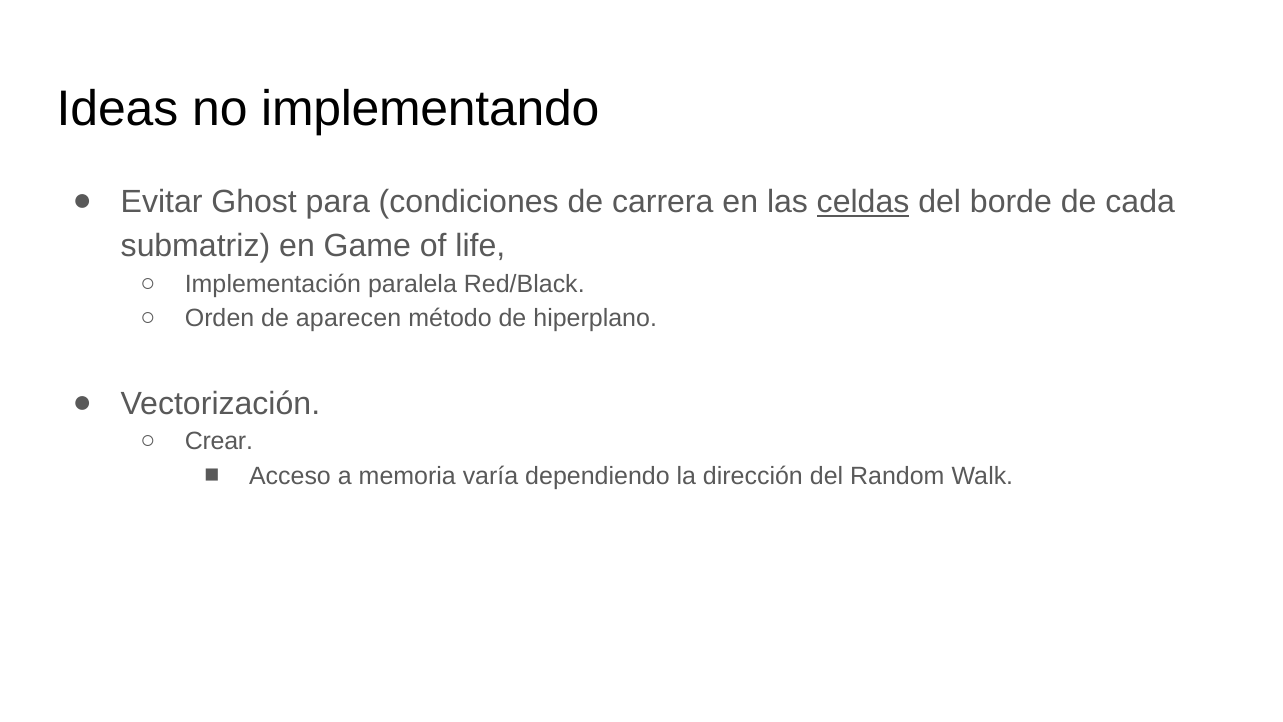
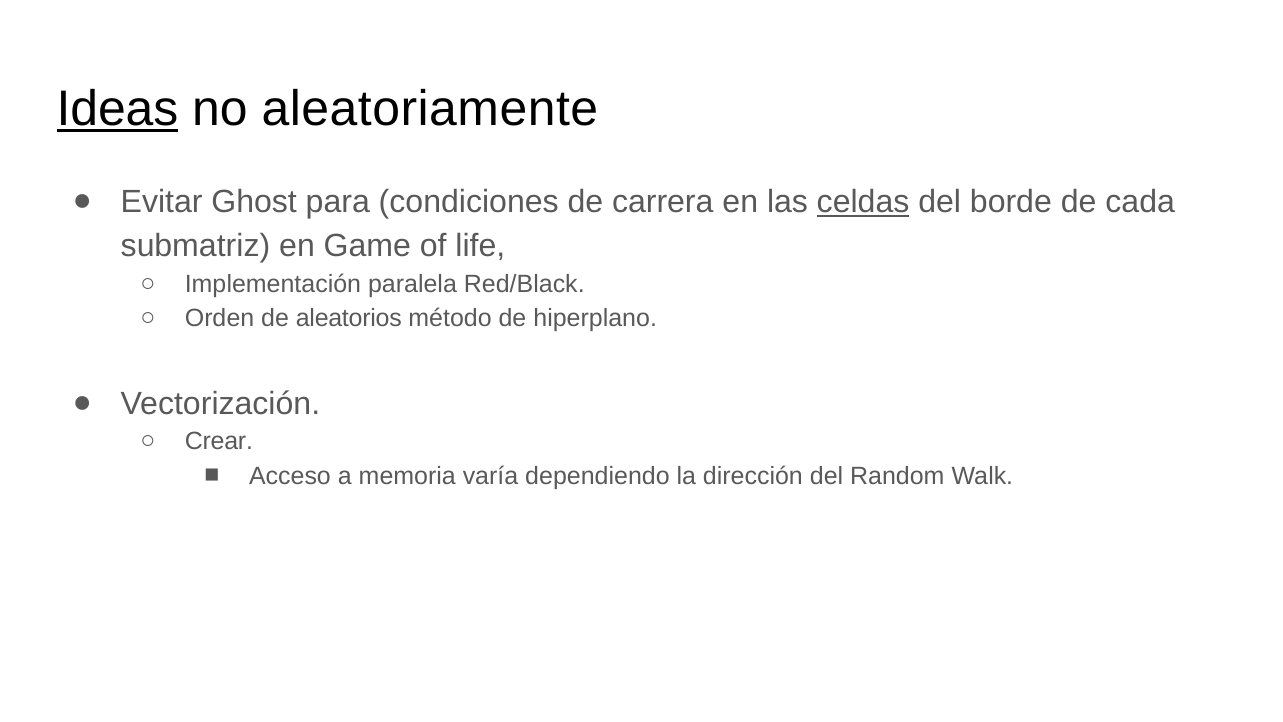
Ideas underline: none -> present
implementando: implementando -> aleatoriamente
aparecen: aparecen -> aleatorios
